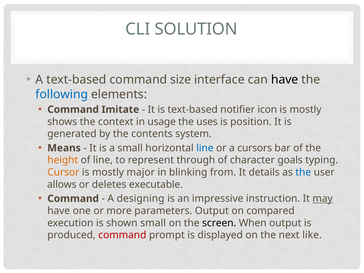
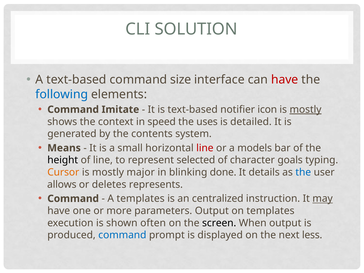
have at (285, 80) colour: black -> red
mostly at (306, 110) underline: none -> present
usage: usage -> speed
position: position -> detailed
line at (205, 148) colour: blue -> red
cursors: cursors -> models
height colour: orange -> black
through: through -> selected
from: from -> done
executable: executable -> represents
A designing: designing -> templates
impressive: impressive -> centralized
on compared: compared -> templates
shown small: small -> often
command at (122, 235) colour: red -> blue
like: like -> less
